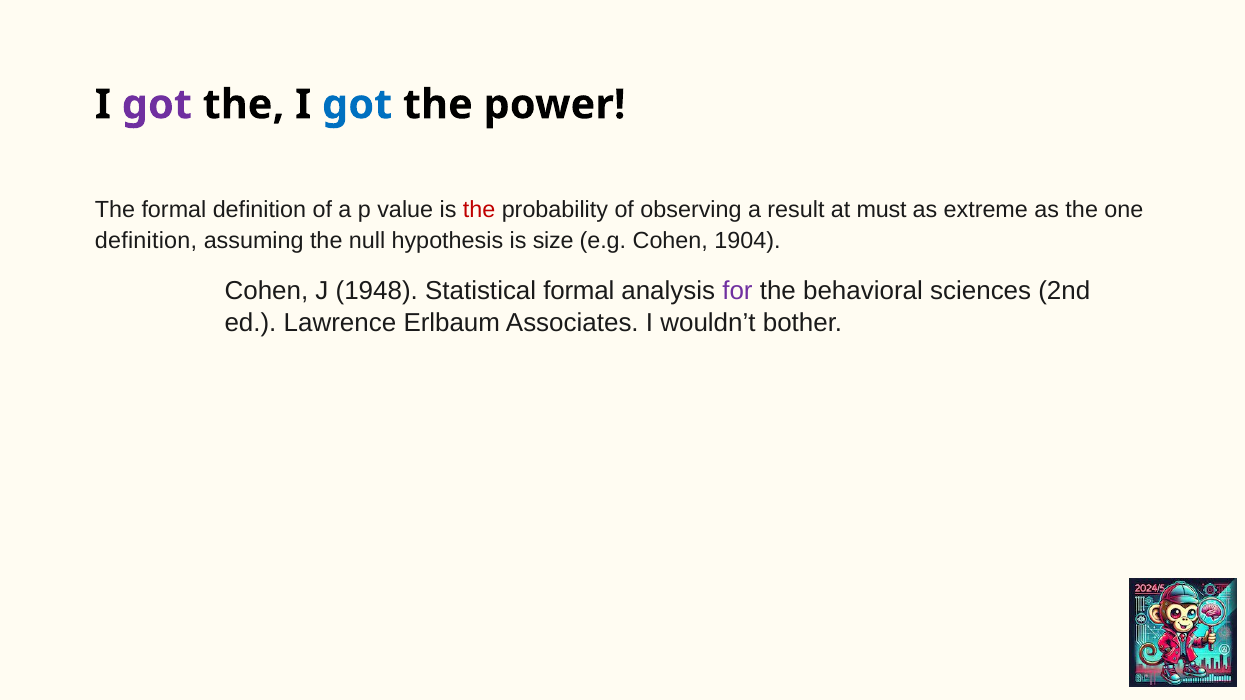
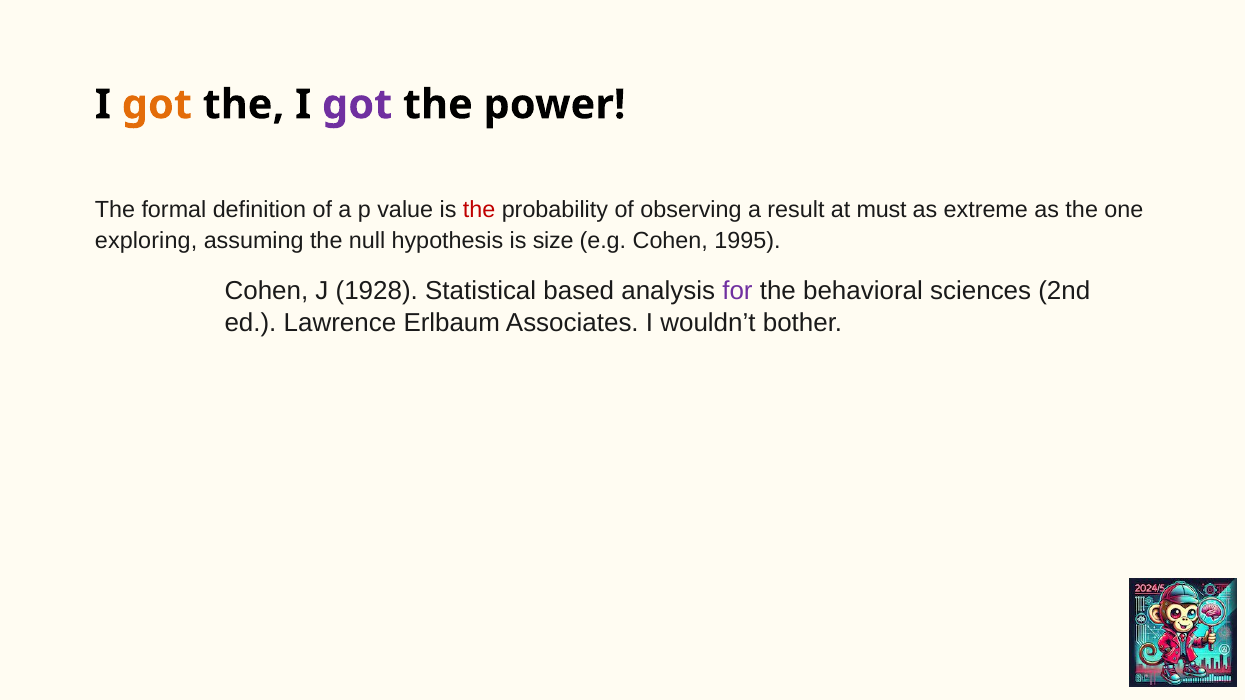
got at (157, 105) colour: purple -> orange
got at (357, 105) colour: blue -> purple
definition at (146, 241): definition -> exploring
1904: 1904 -> 1995
1948: 1948 -> 1928
Statistical formal: formal -> based
